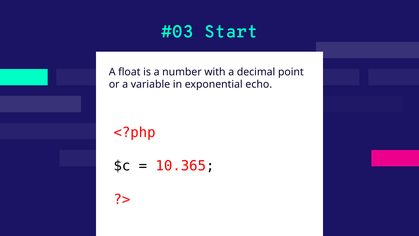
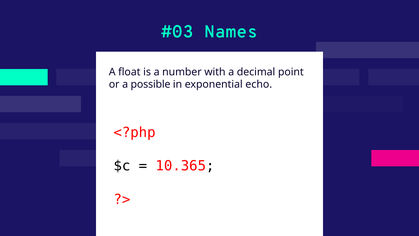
Start: Start -> Names
variable: variable -> possible
